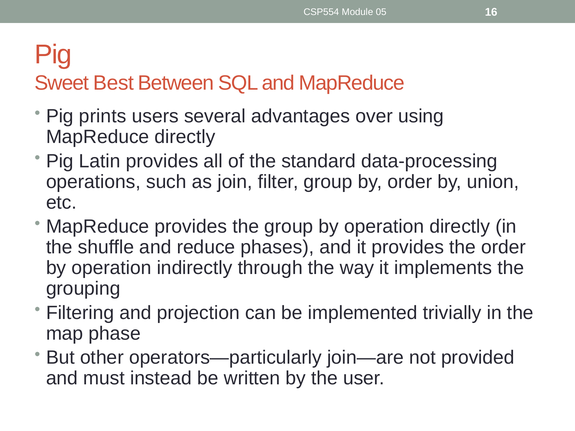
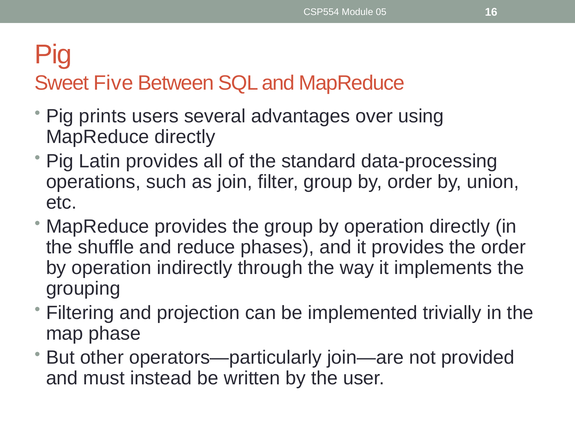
Best: Best -> Five
